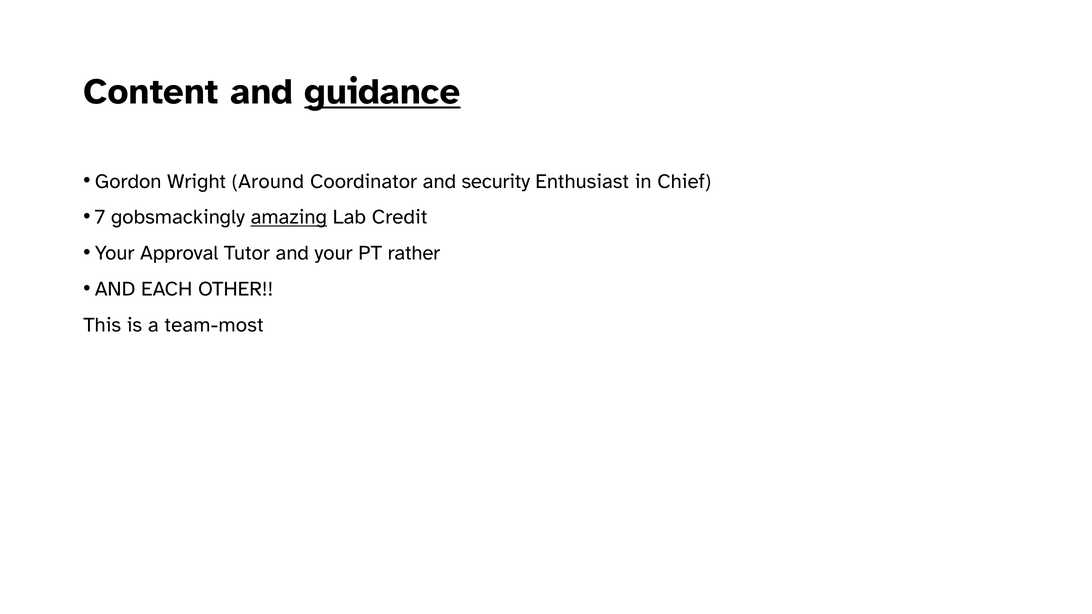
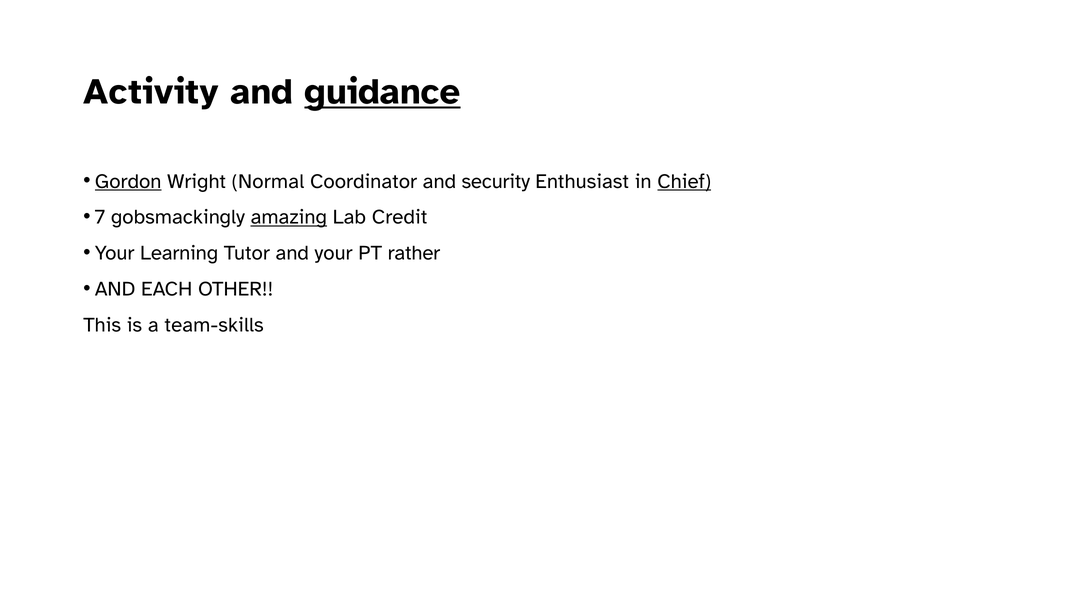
Content: Content -> Activity
Gordon underline: none -> present
Around: Around -> Normal
Chief underline: none -> present
Approval: Approval -> Learning
team-most: team-most -> team-skills
